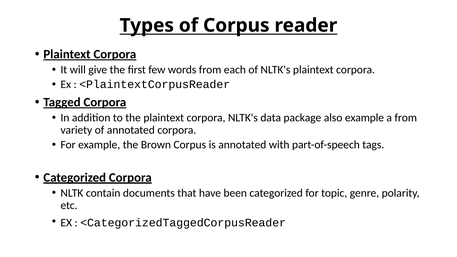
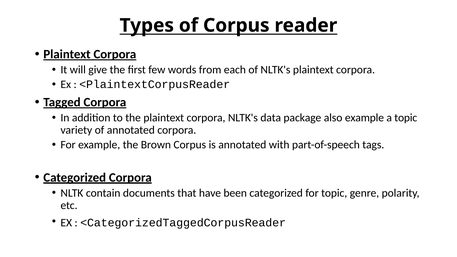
a from: from -> topic
